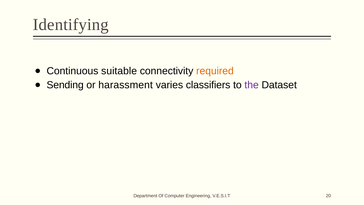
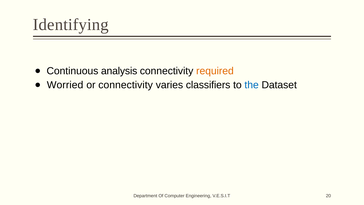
suitable: suitable -> analysis
Sending: Sending -> Worried
or harassment: harassment -> connectivity
the colour: purple -> blue
